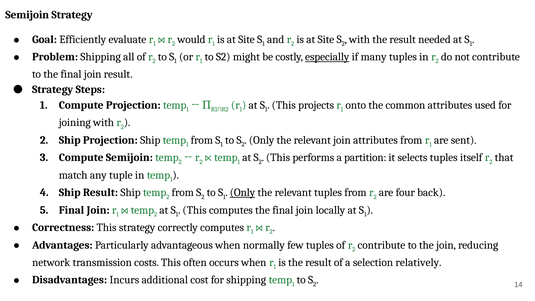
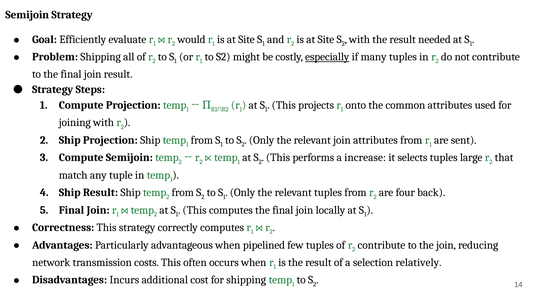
partition: partition -> increase
itself: itself -> large
Only at (242, 193) underline: present -> none
normally: normally -> pipelined
